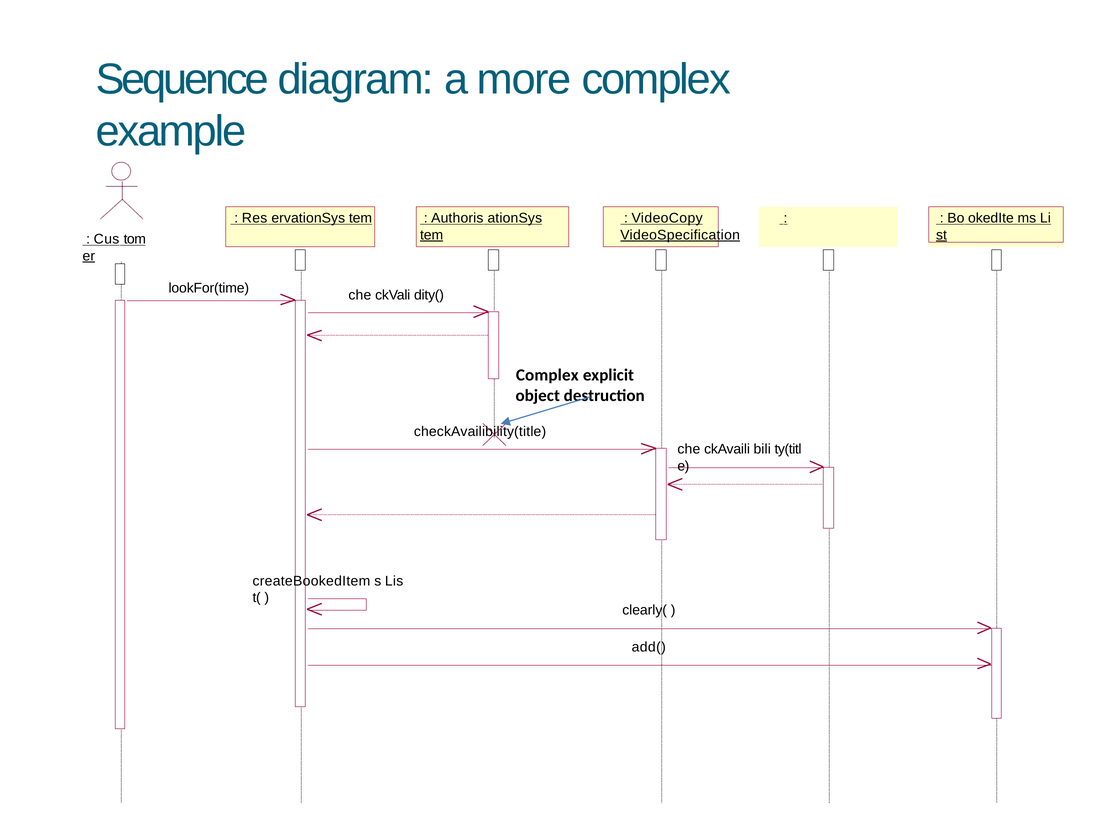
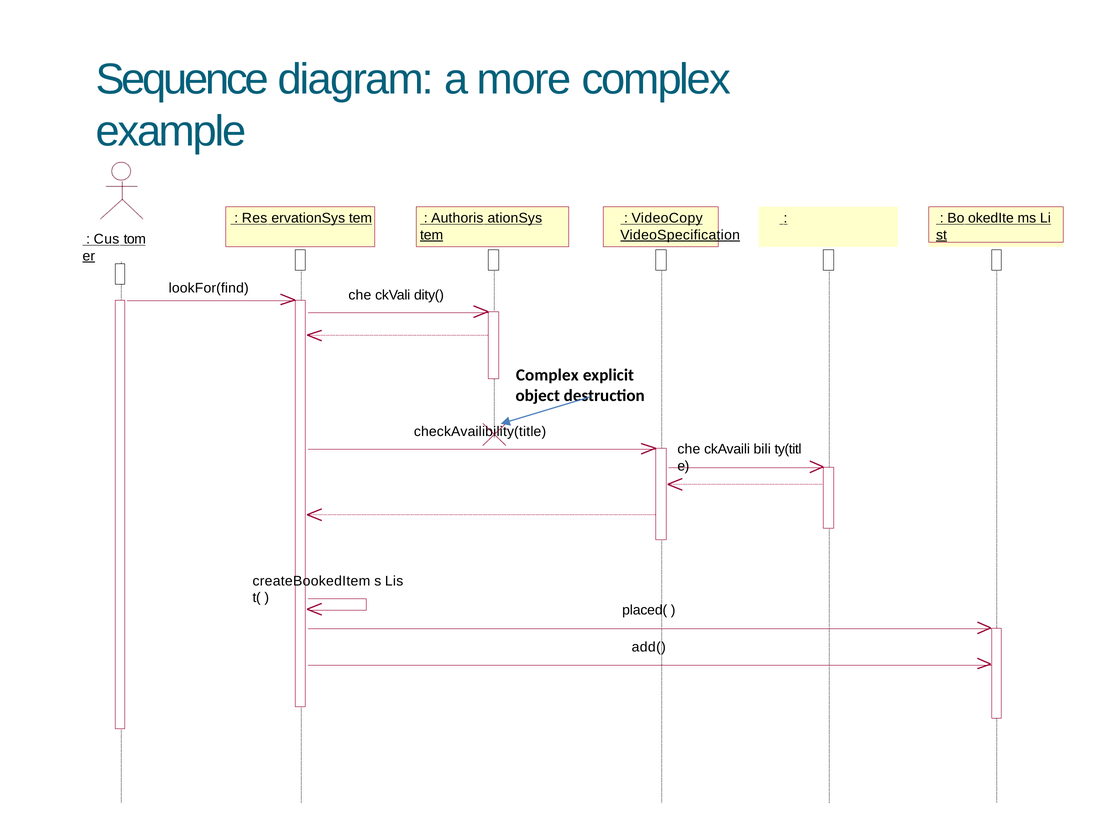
lookFor(time: lookFor(time -> lookFor(find
clearly(: clearly( -> placed(
